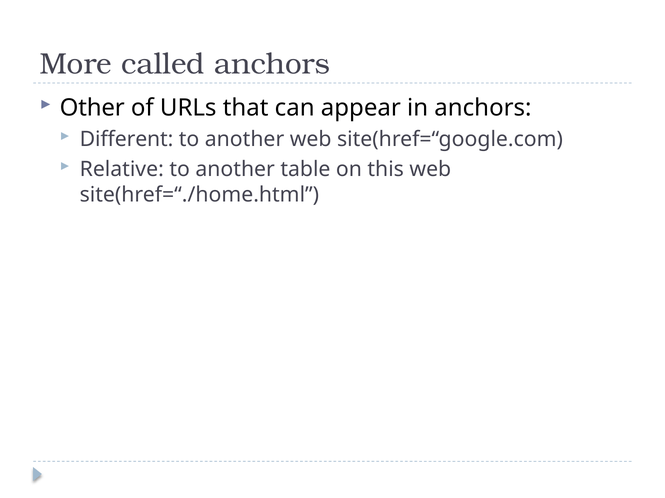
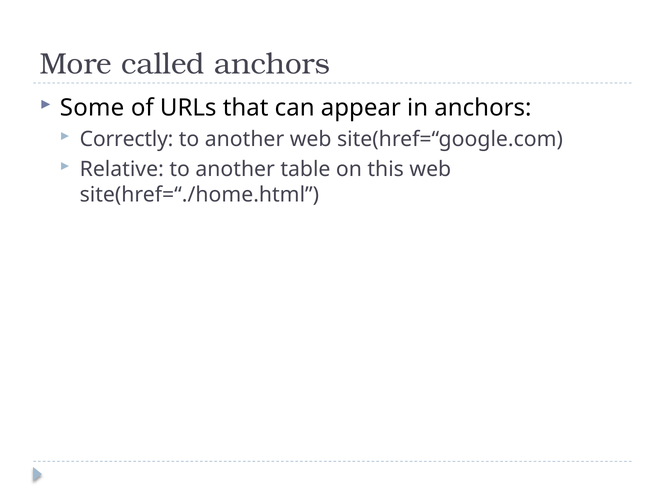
Other: Other -> Some
Different: Different -> Correctly
